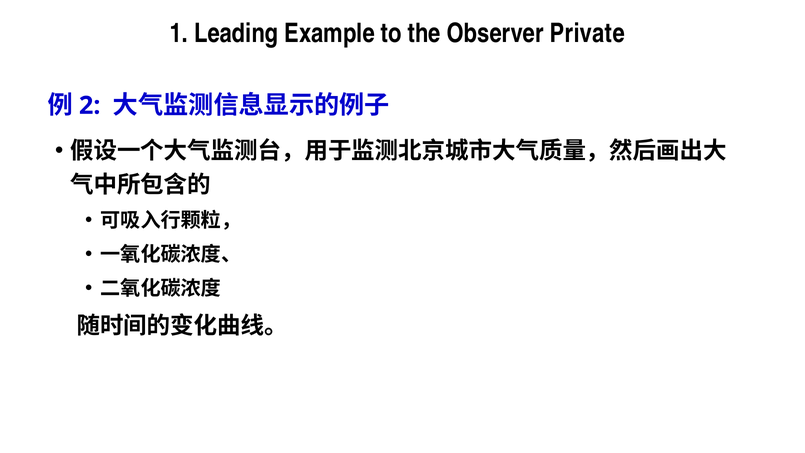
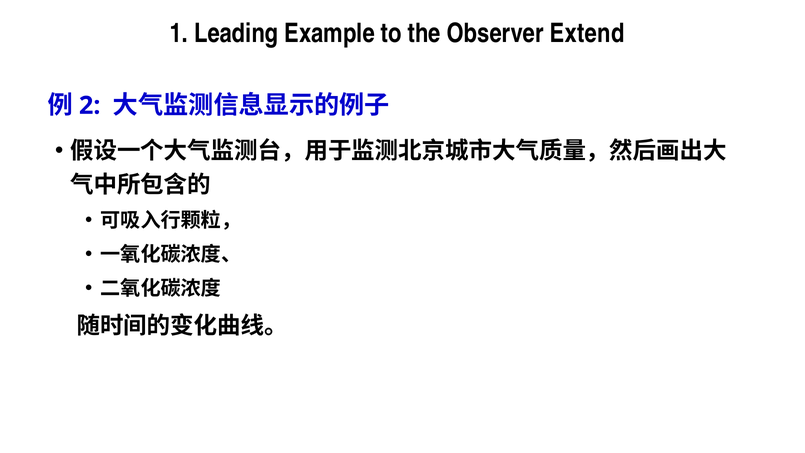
Private: Private -> Extend
